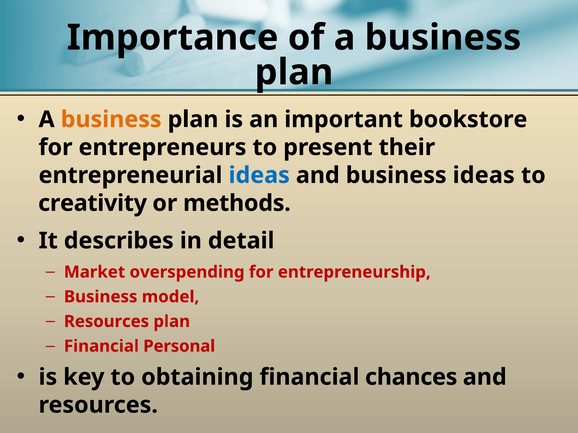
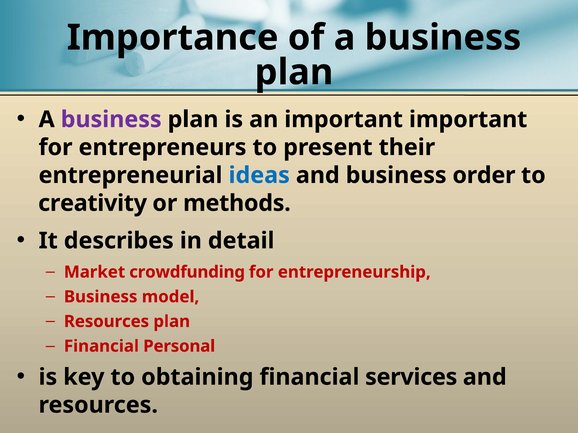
business at (111, 120) colour: orange -> purple
important bookstore: bookstore -> important
business ideas: ideas -> order
overspending: overspending -> crowdfunding
chances: chances -> services
